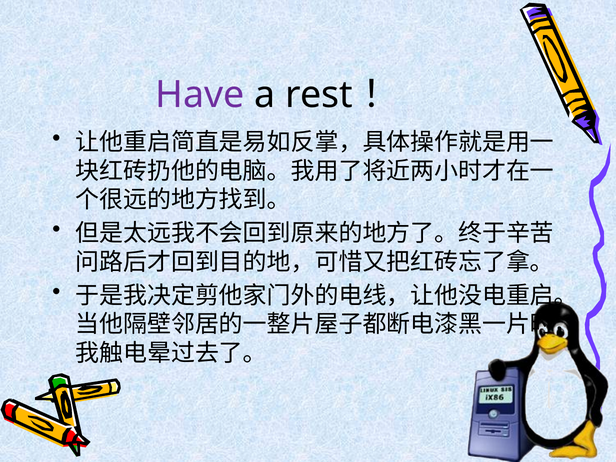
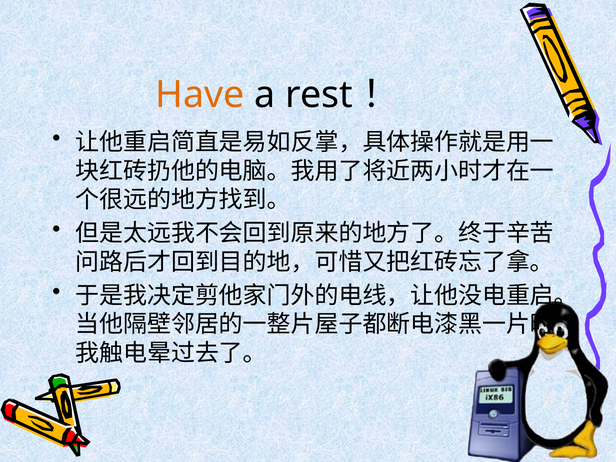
Have colour: purple -> orange
